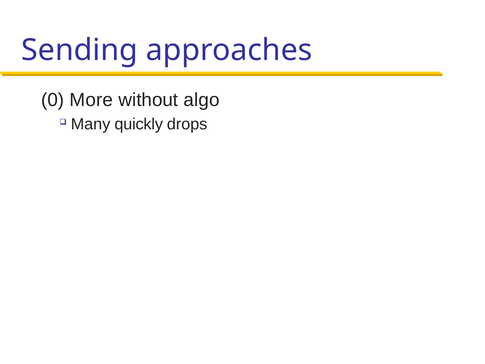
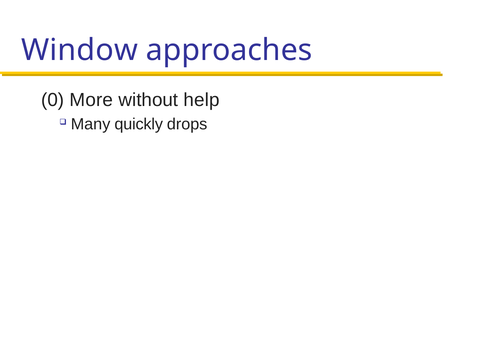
Sending: Sending -> Window
algo: algo -> help
